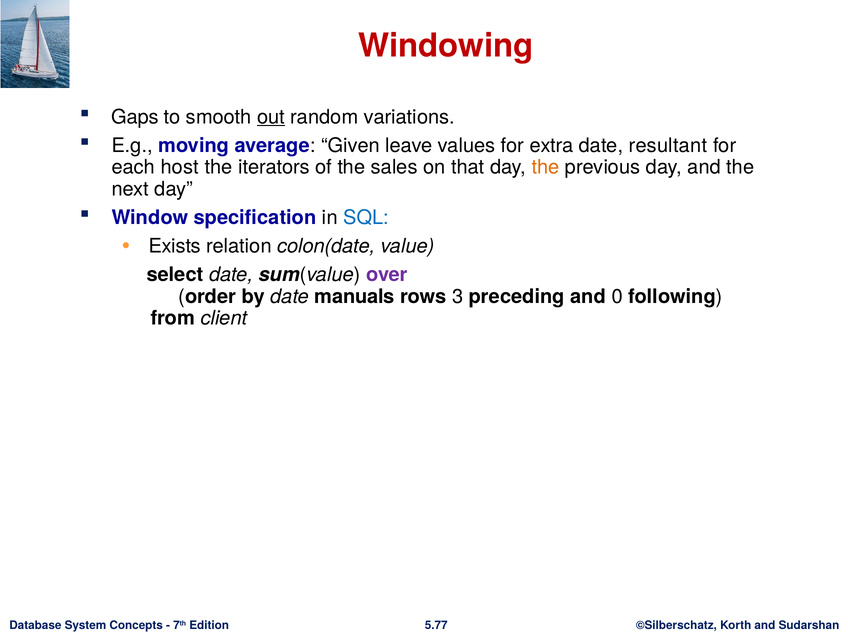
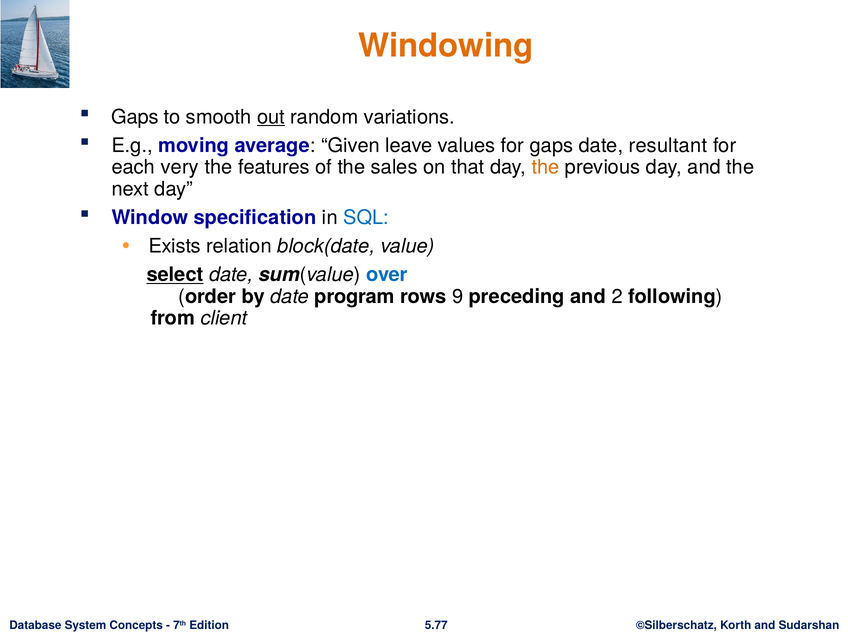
Windowing colour: red -> orange
for extra: extra -> gaps
host: host -> very
iterators: iterators -> features
colon(date: colon(date -> block(date
select underline: none -> present
over colour: purple -> blue
manuals: manuals -> program
3: 3 -> 9
0: 0 -> 2
